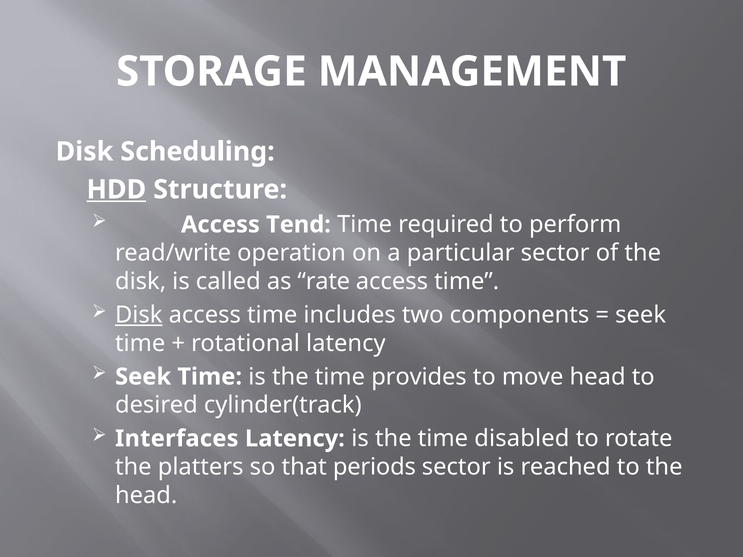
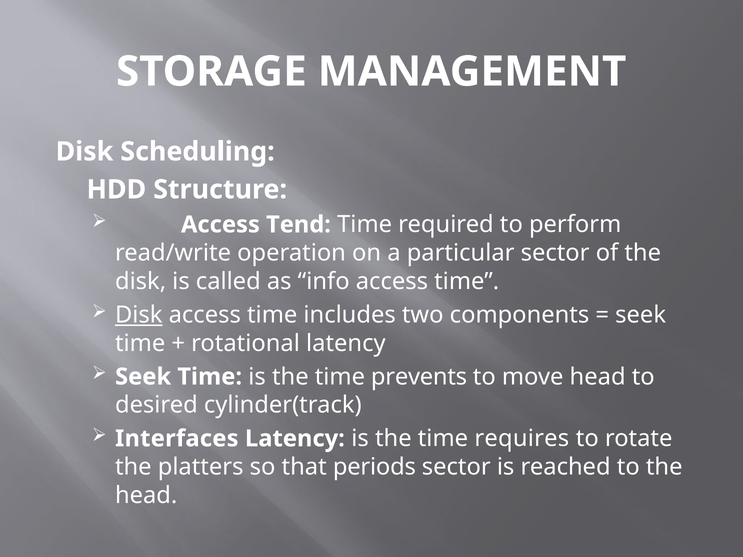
HDD underline: present -> none
rate: rate -> info
provides: provides -> prevents
disabled: disabled -> requires
